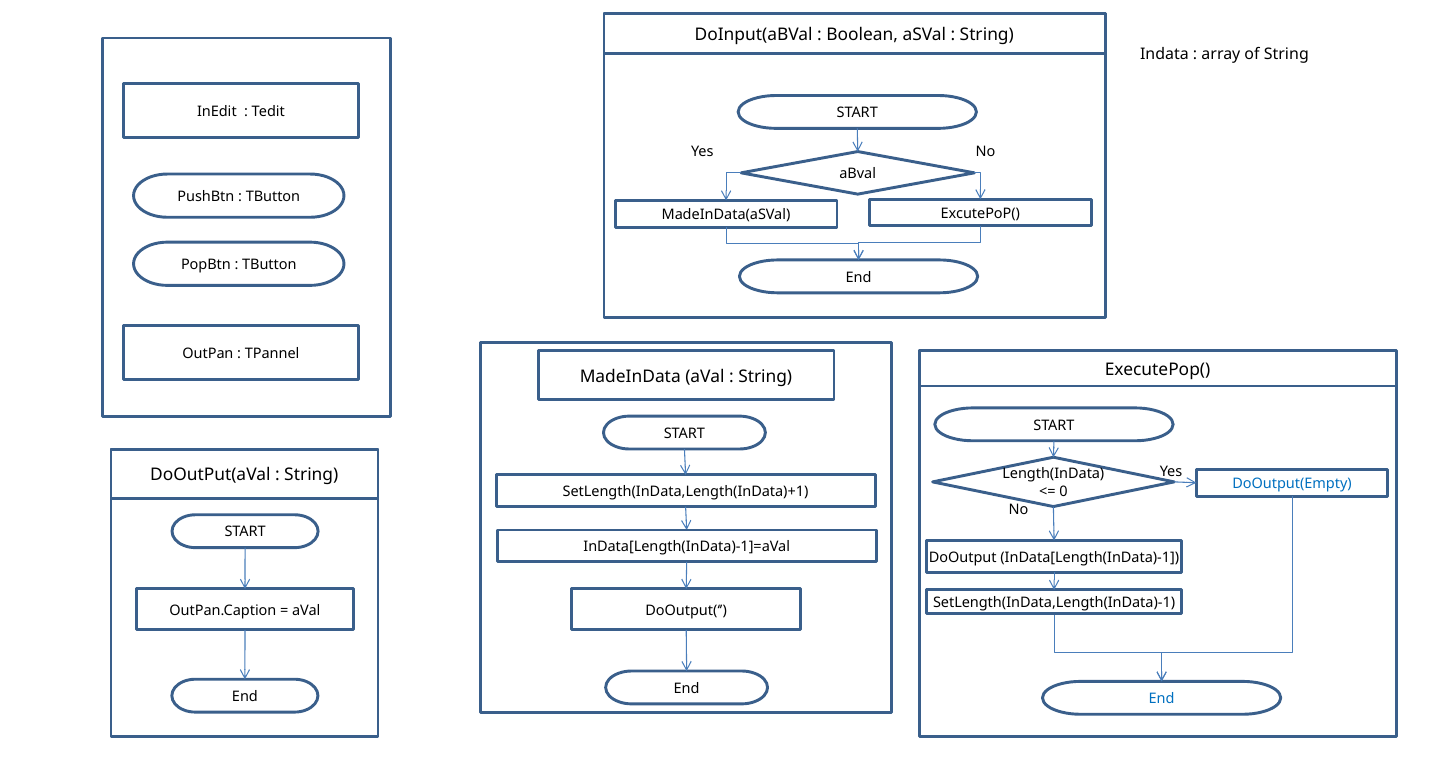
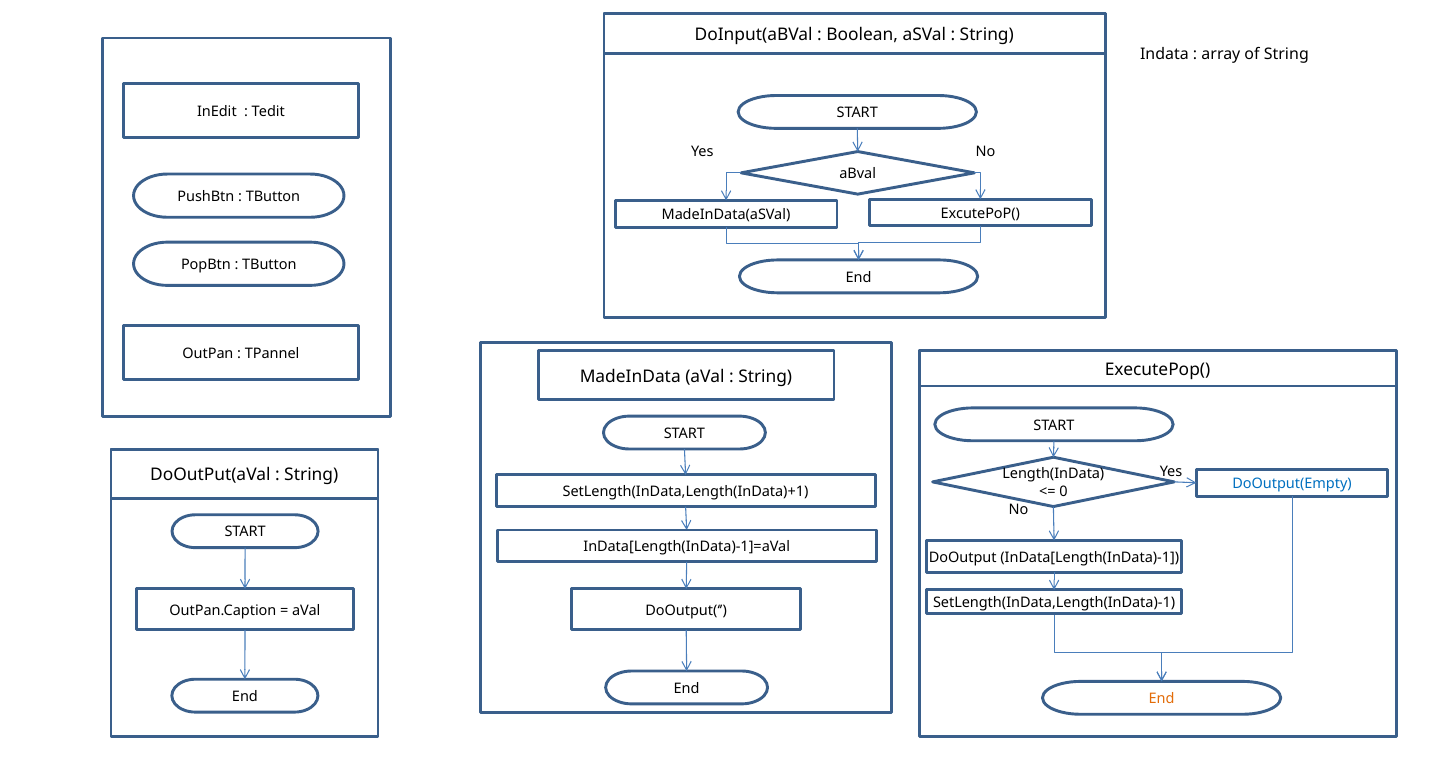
End at (1162, 698) colour: blue -> orange
